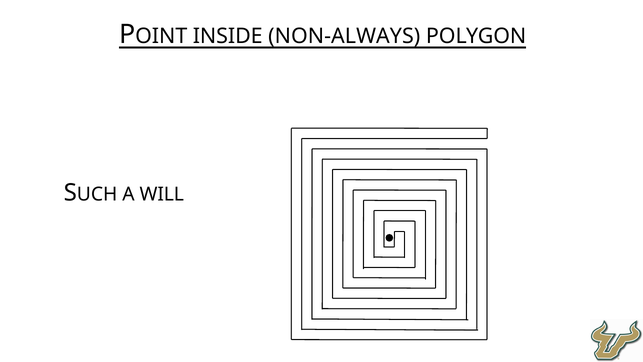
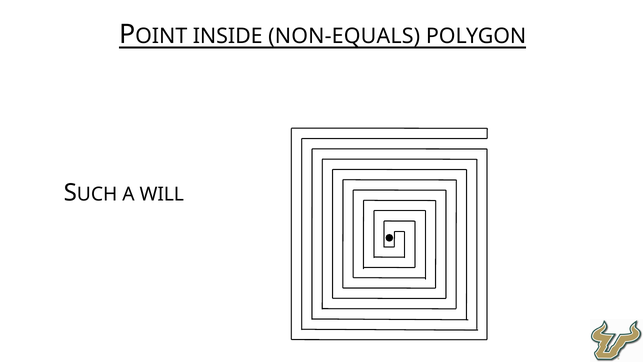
NON-ALWAYS: NON-ALWAYS -> NON-EQUALS
